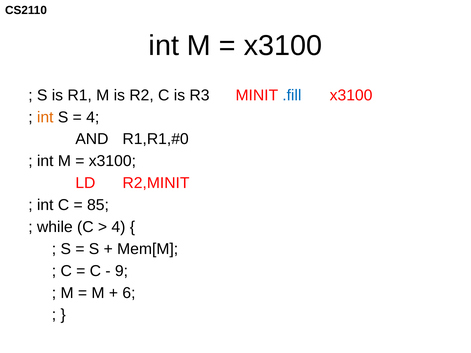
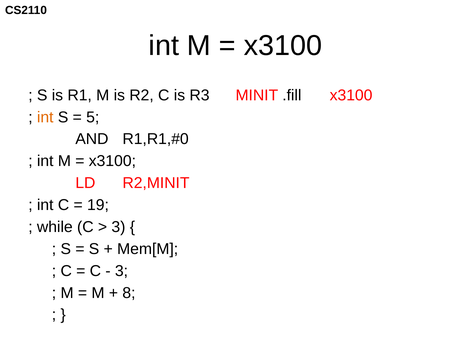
.fill colour: blue -> black
4 at (93, 117): 4 -> 5
85: 85 -> 19
4 at (118, 227): 4 -> 3
9 at (121, 271): 9 -> 3
6: 6 -> 8
